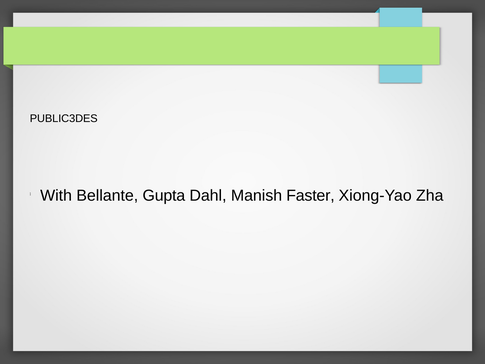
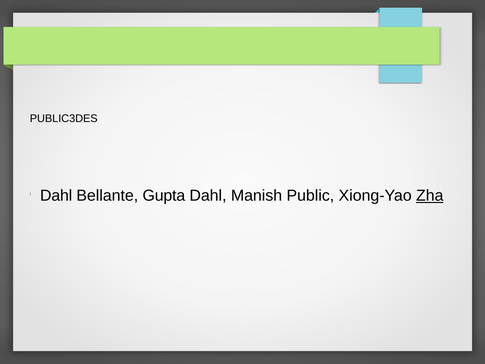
With at (56, 196): With -> Dahl
Faster: Faster -> Public
Zha underline: none -> present
